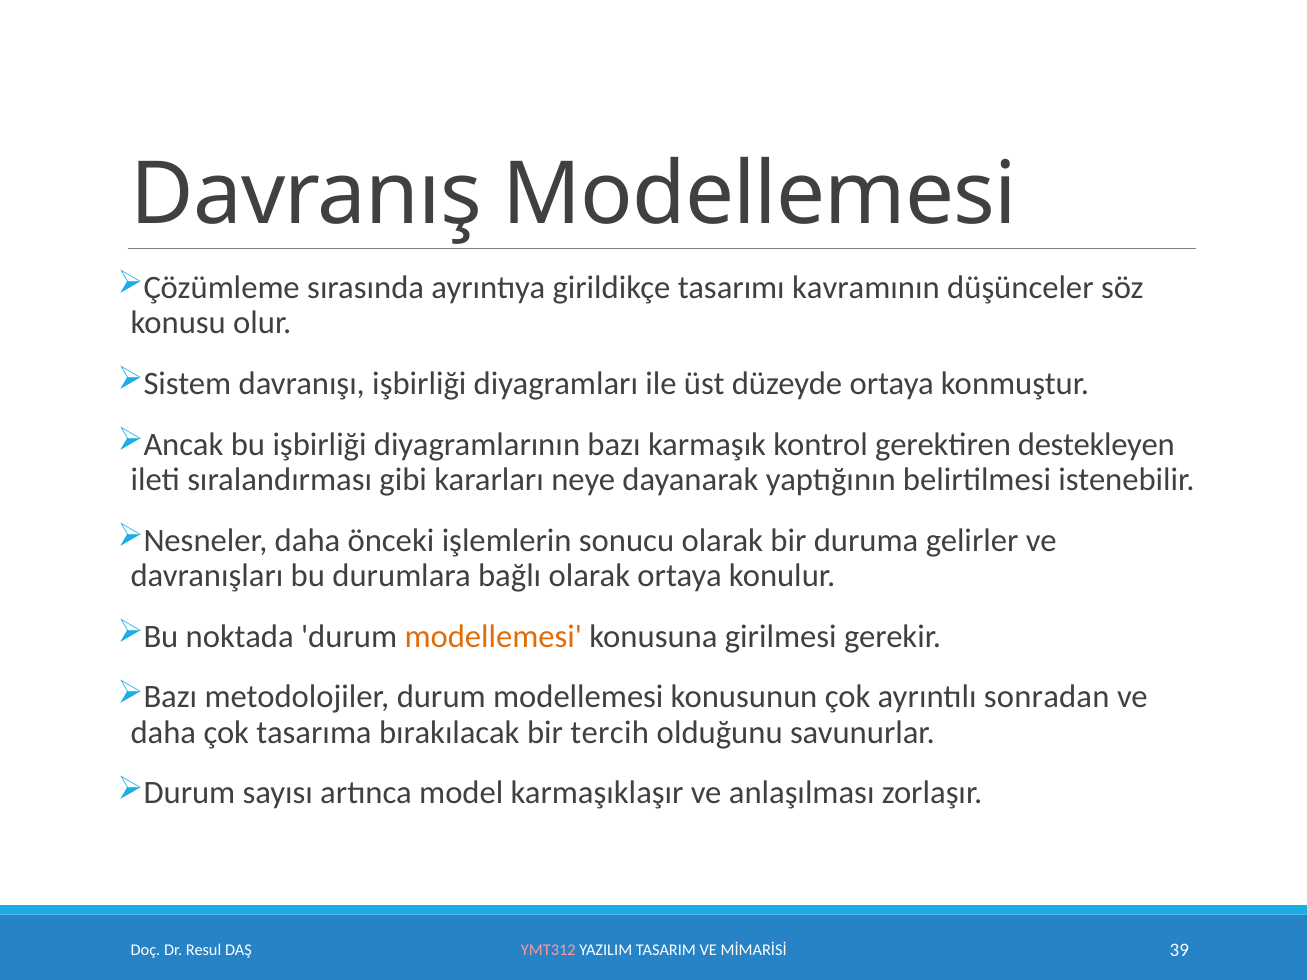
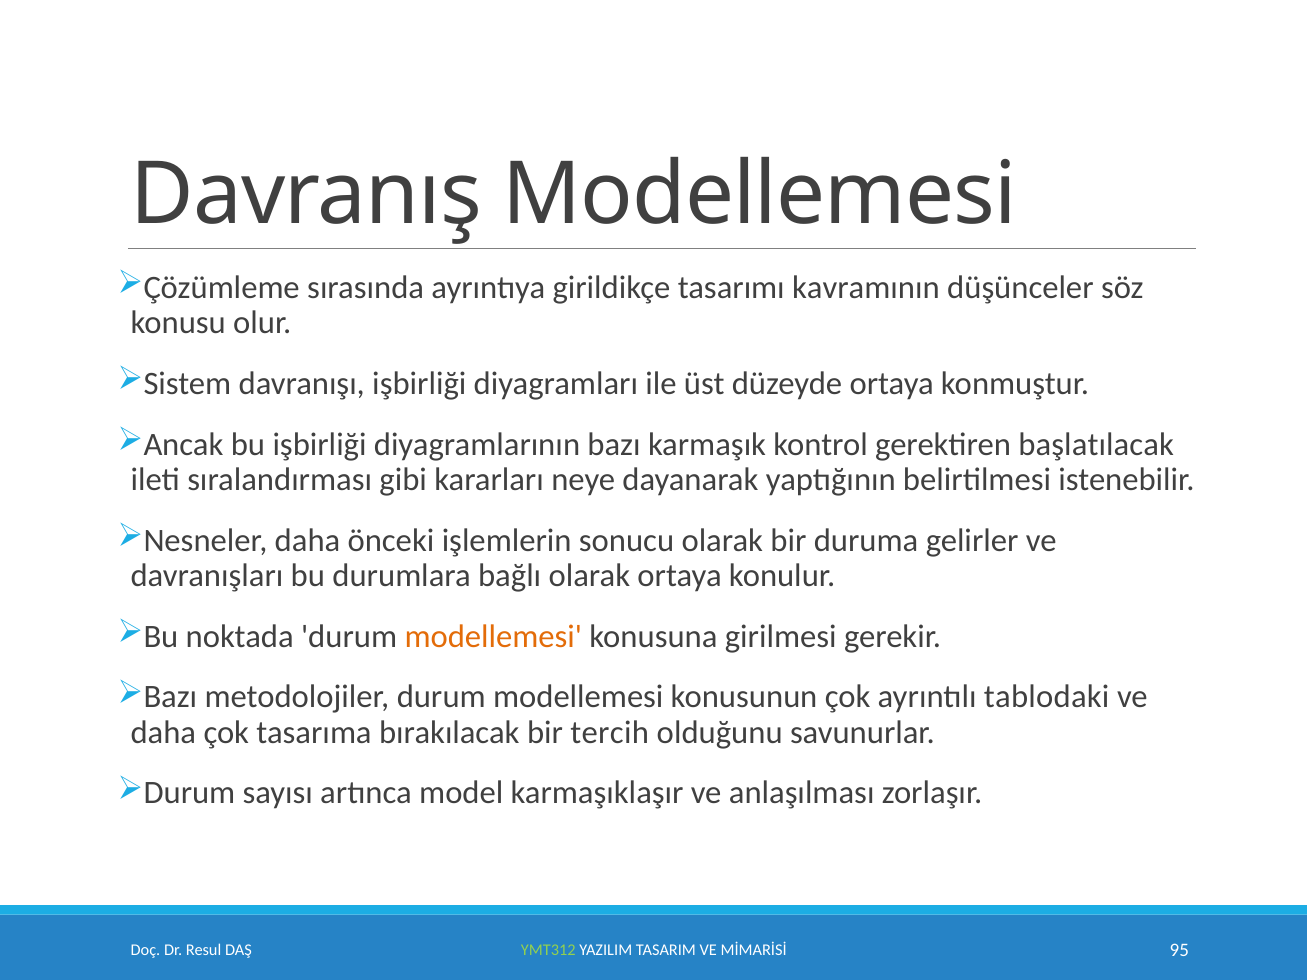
destekleyen: destekleyen -> başlatılacak
sonradan: sonradan -> tablodaki
YMT312 colour: pink -> light green
39: 39 -> 95
